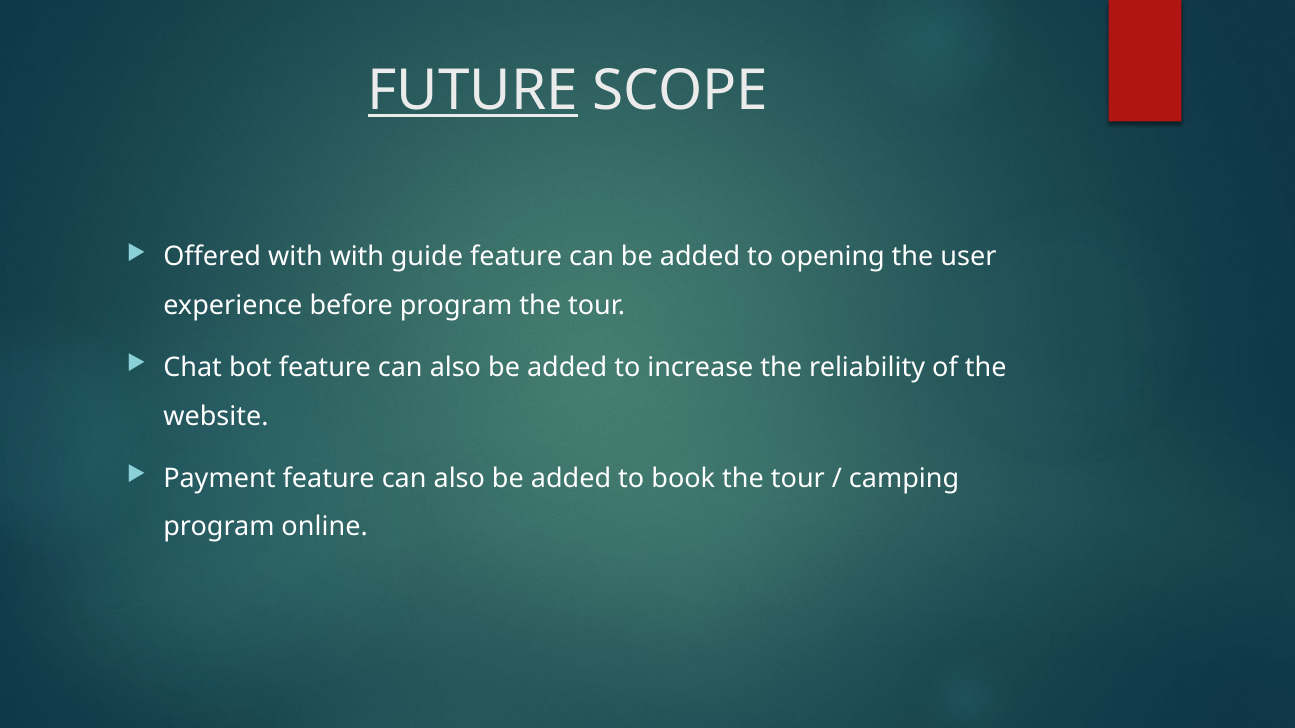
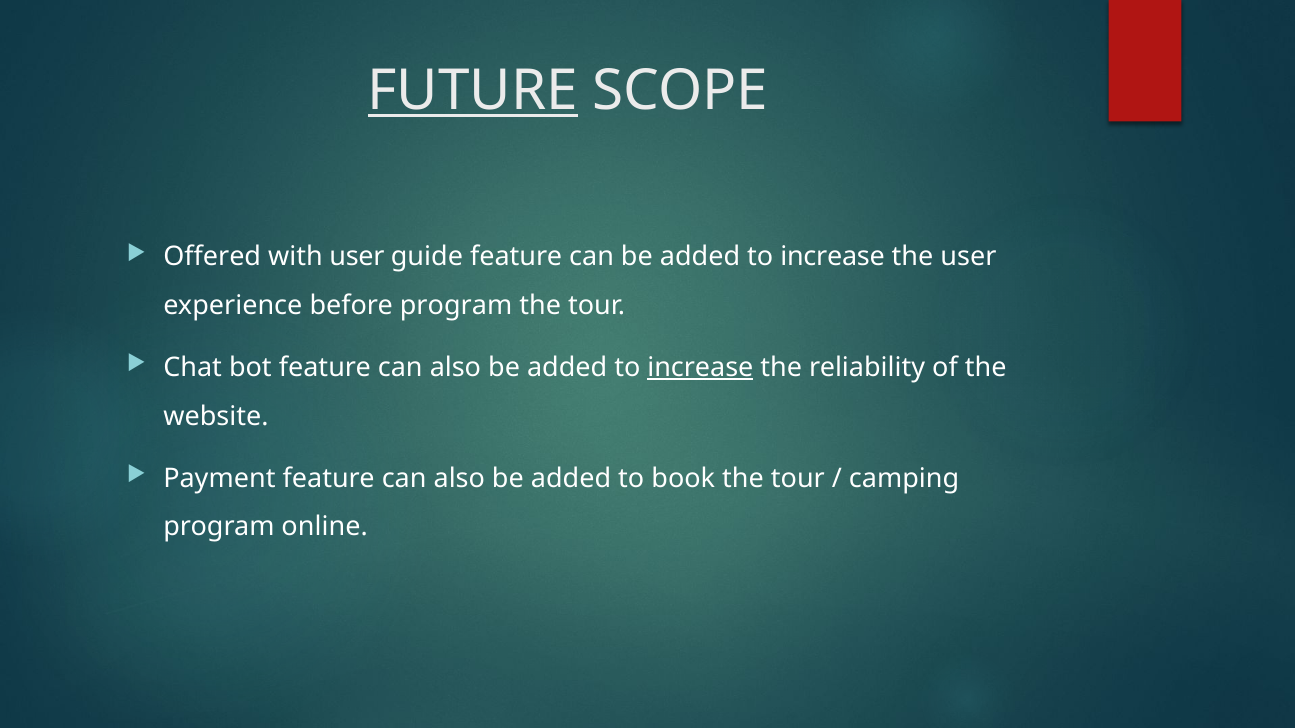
with with: with -> user
opening at (833, 257): opening -> increase
increase at (700, 368) underline: none -> present
